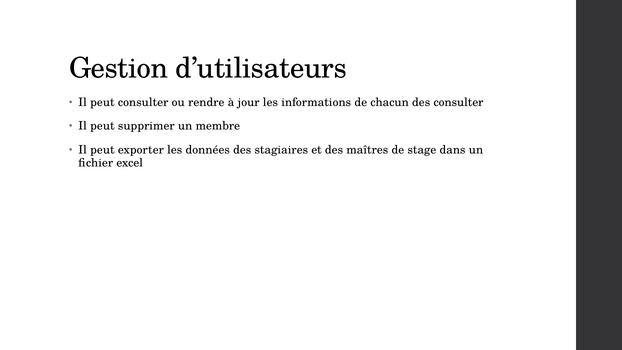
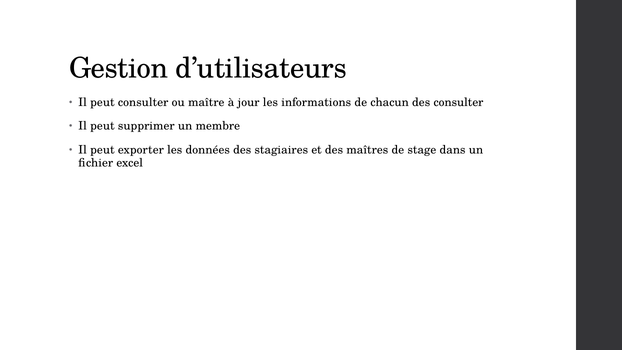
rendre: rendre -> maître
